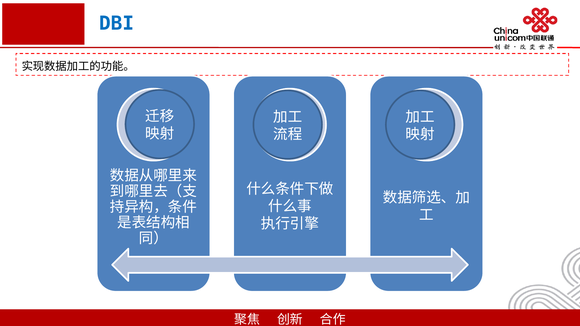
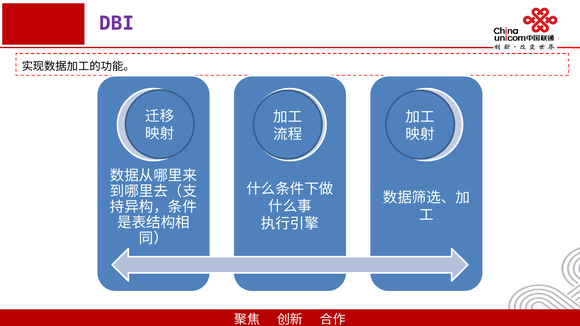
DBI colour: blue -> purple
